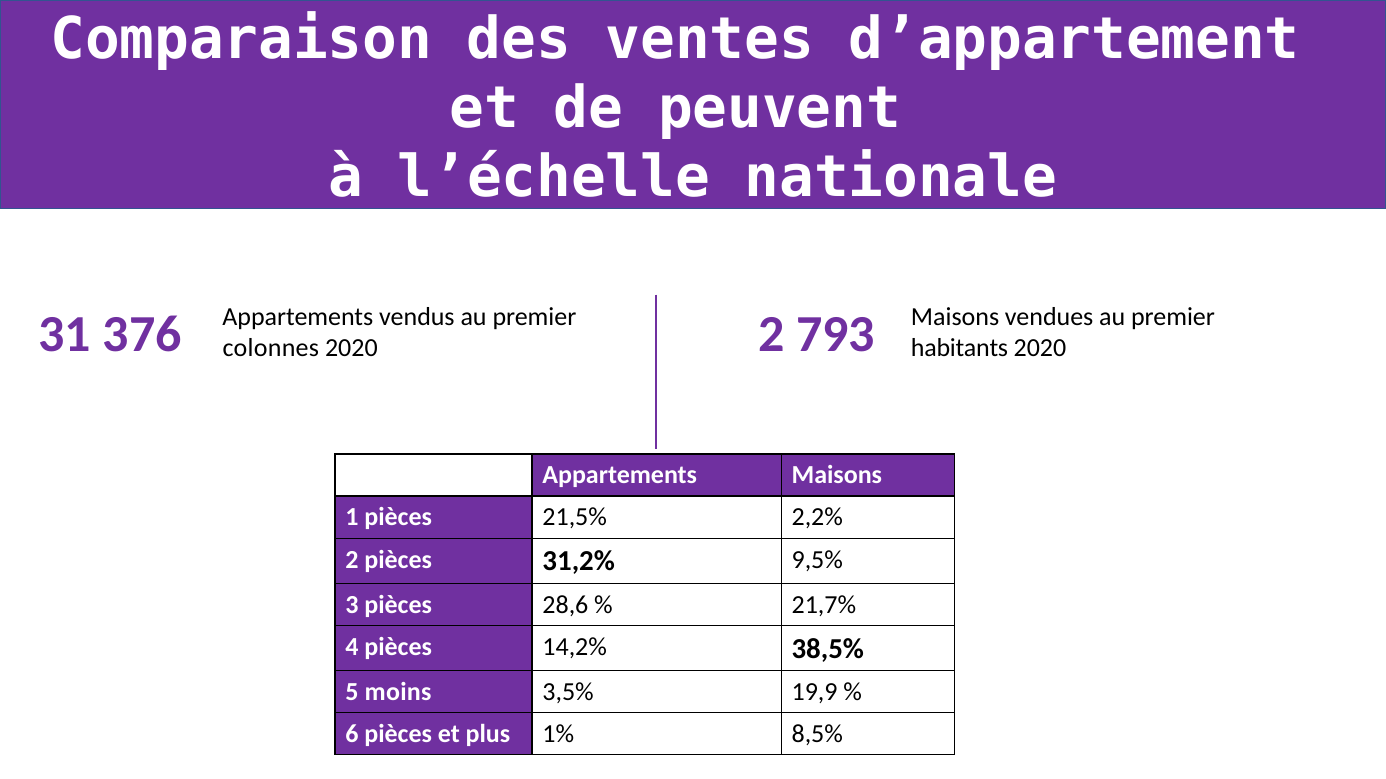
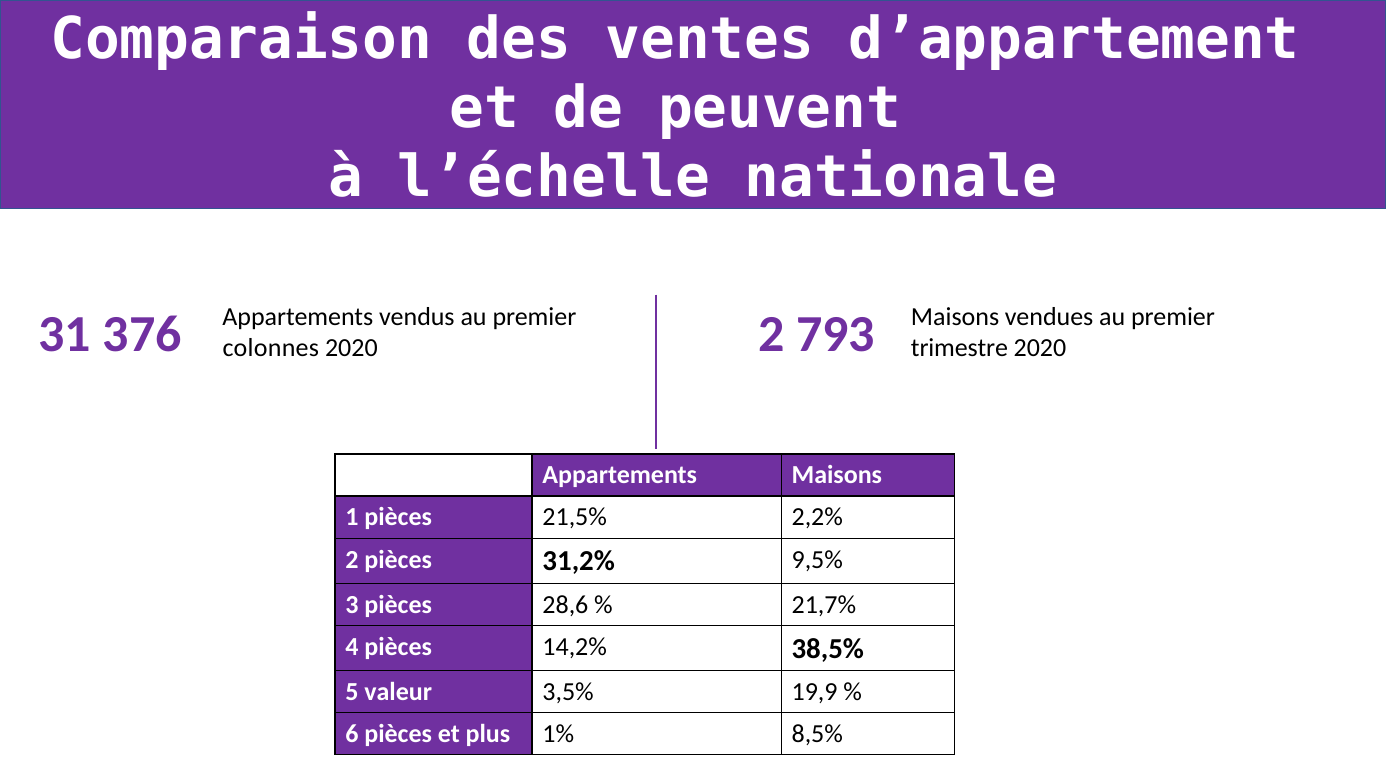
habitants: habitants -> trimestre
moins: moins -> valeur
